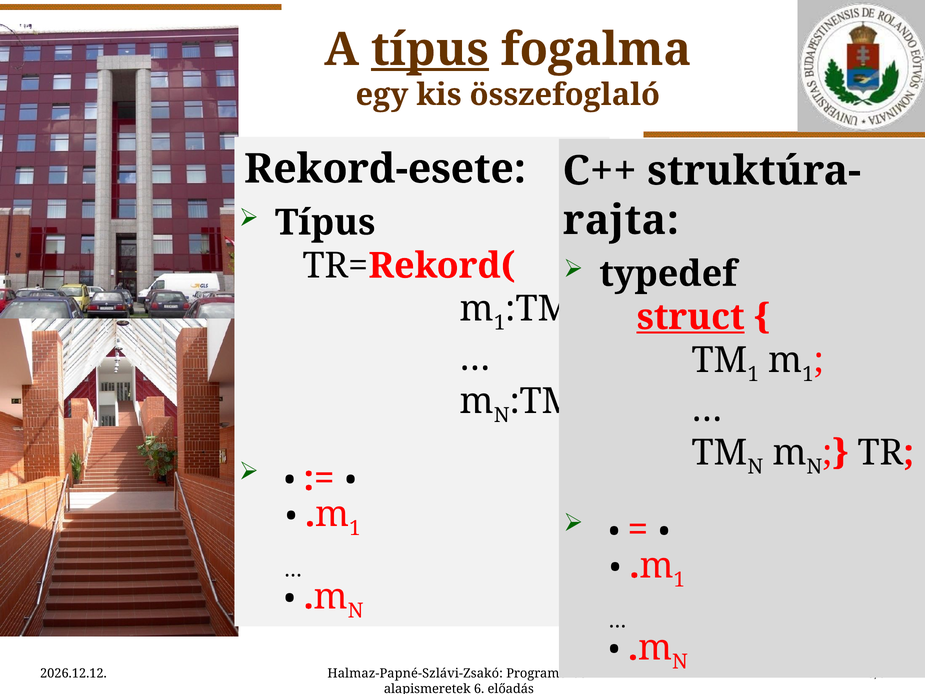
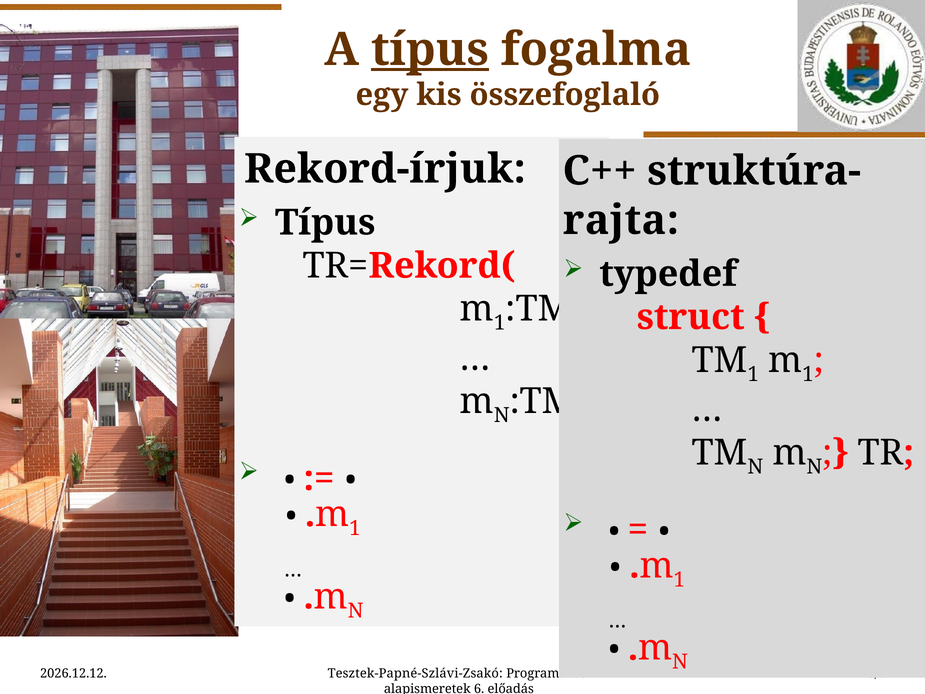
Rekord-esete: Rekord-esete -> Rekord-írjuk
struct underline: present -> none
Halmaz-Papné-Szlávi-Zsakó: Halmaz-Papné-Szlávi-Zsakó -> Tesztek-Papné-Szlávi-Zsakó
